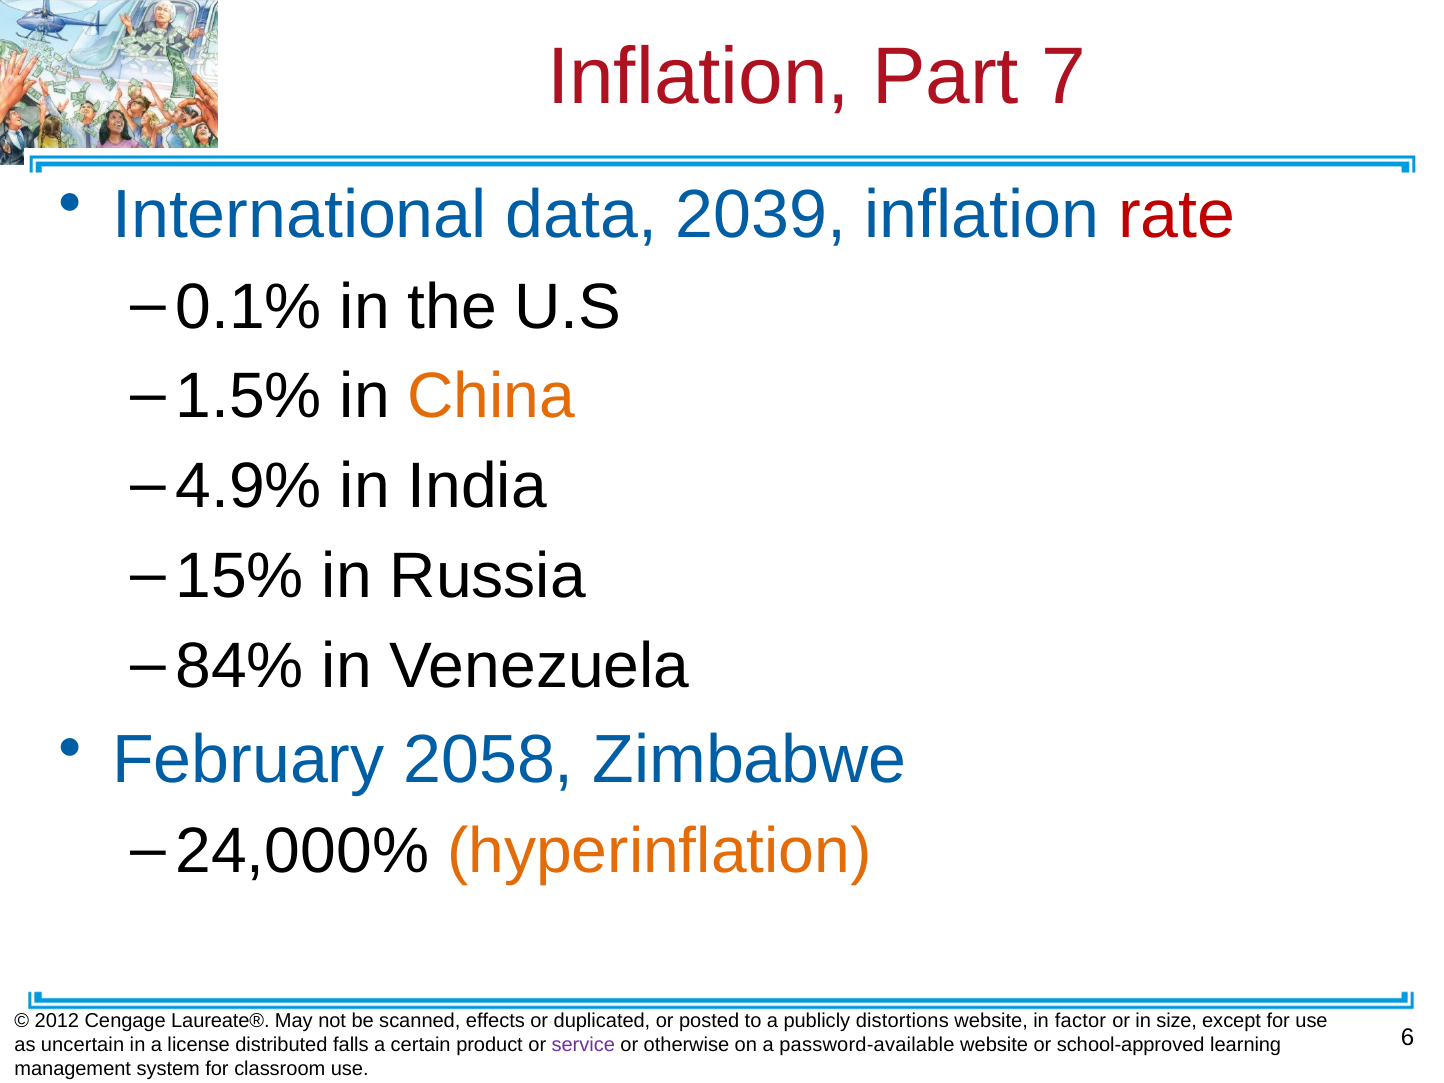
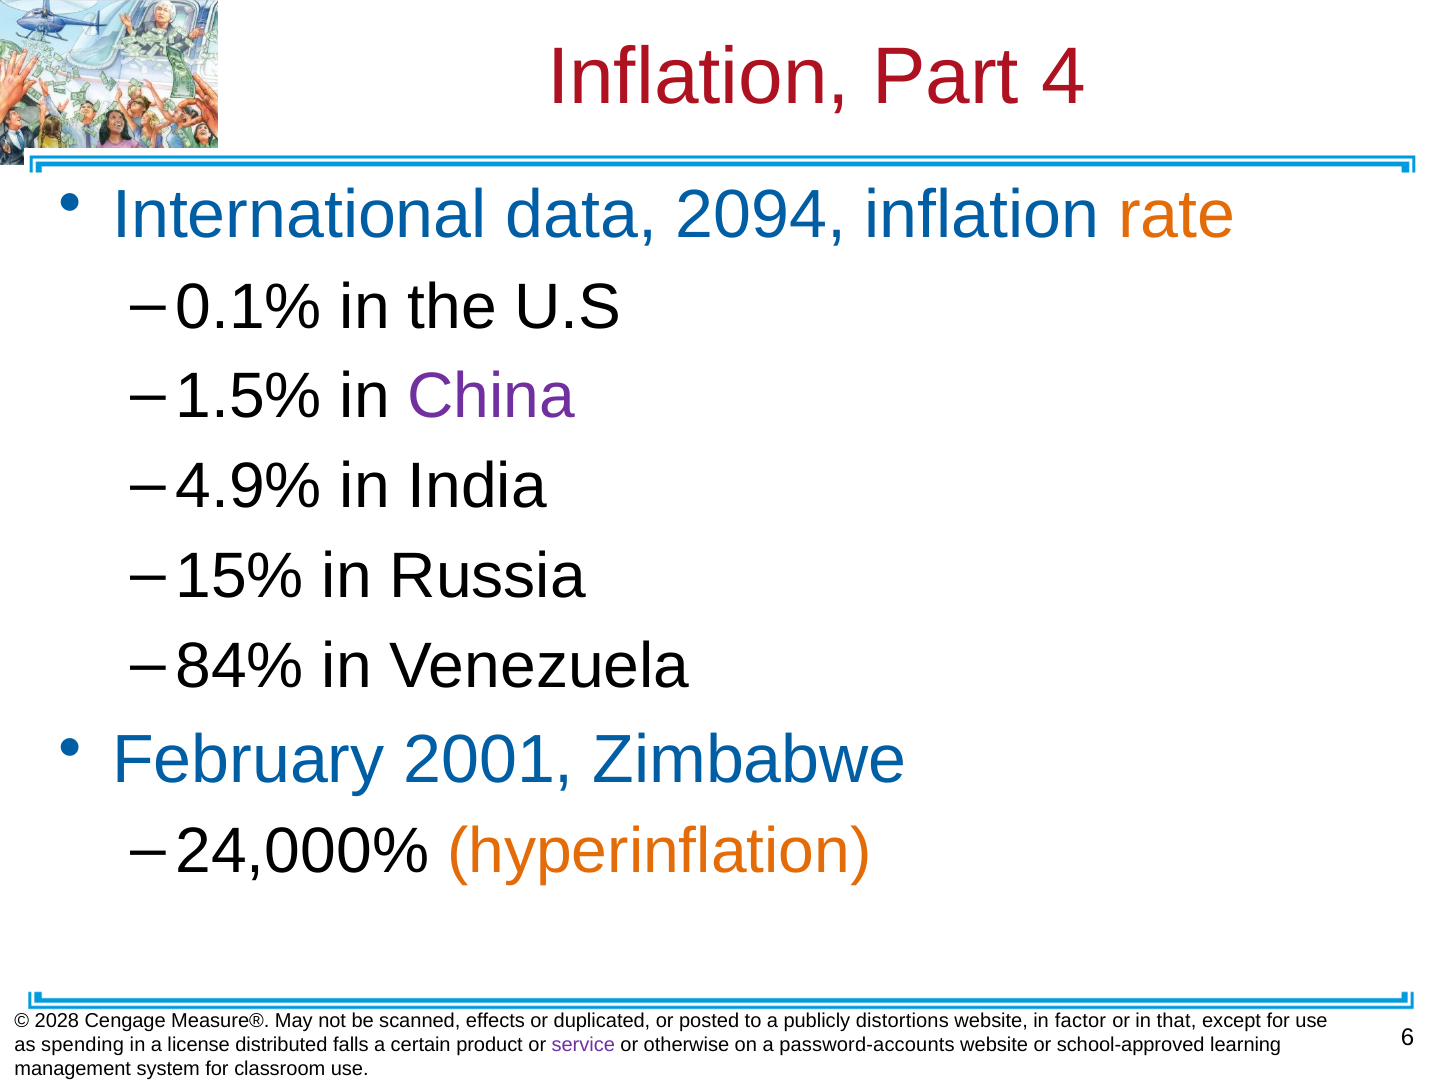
7: 7 -> 4
2039: 2039 -> 2094
rate colour: red -> orange
China colour: orange -> purple
2058: 2058 -> 2001
2012: 2012 -> 2028
Laureate®: Laureate® -> Measure®
size: size -> that
uncertain: uncertain -> spending
password-available: password-available -> password-accounts
